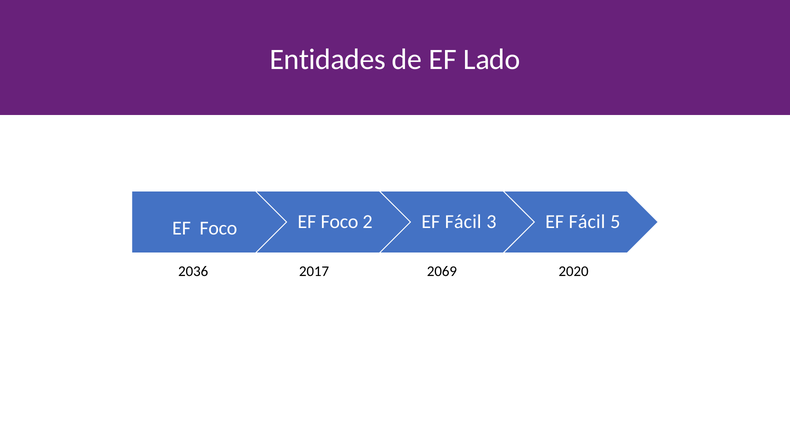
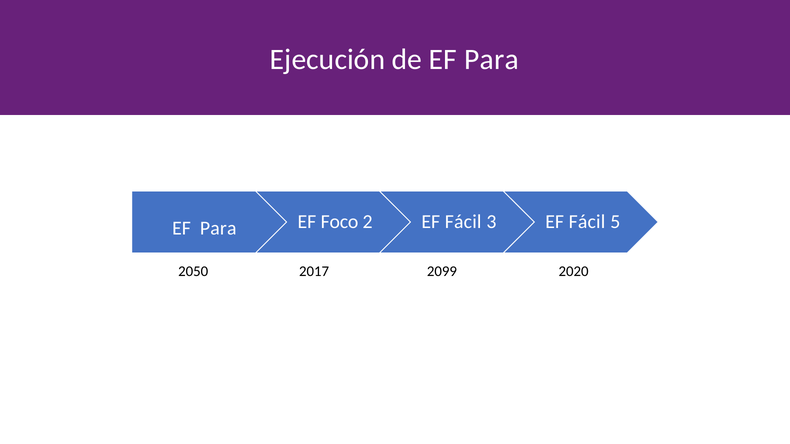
Entidades: Entidades -> Ejecución
de EF Lado: Lado -> Para
Foco at (218, 228): Foco -> Para
2036: 2036 -> 2050
2069: 2069 -> 2099
